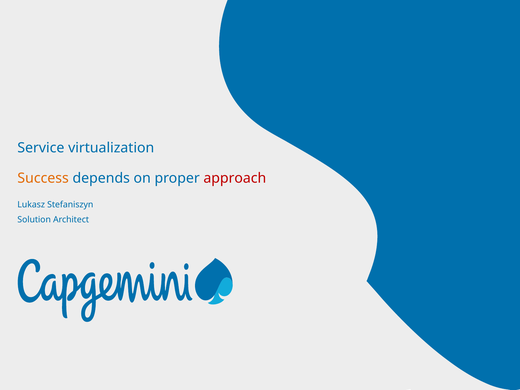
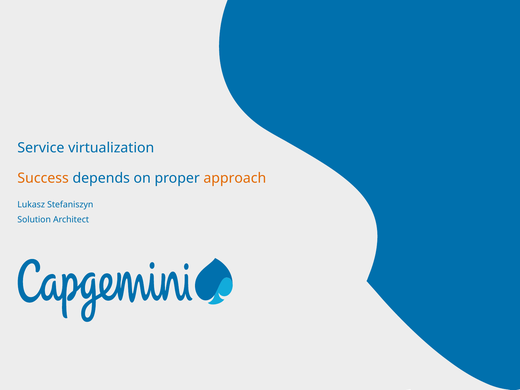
approach colour: red -> orange
